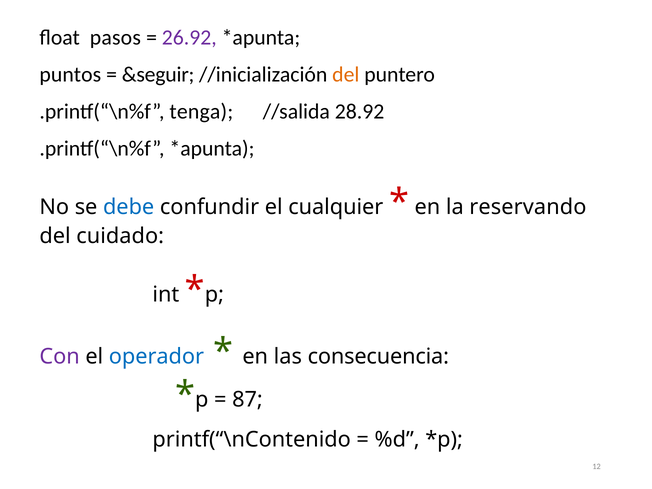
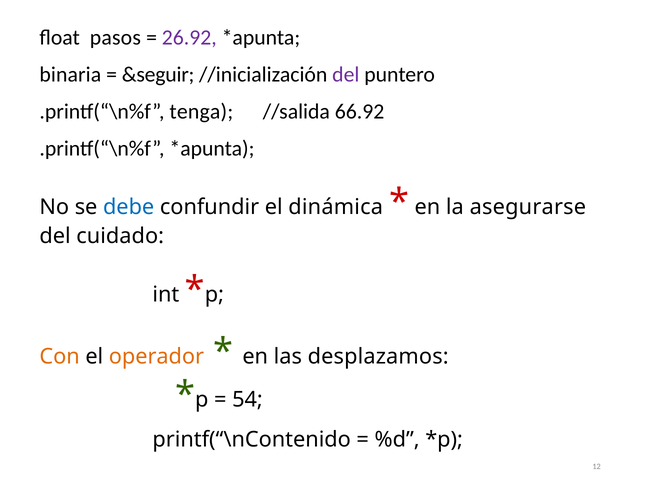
puntos: puntos -> binaria
del at (346, 75) colour: orange -> purple
28.92: 28.92 -> 66.92
cualquier: cualquier -> dinámica
reservando: reservando -> asegurarse
Con colour: purple -> orange
operador colour: blue -> orange
consecuencia: consecuencia -> desplazamos
87: 87 -> 54
